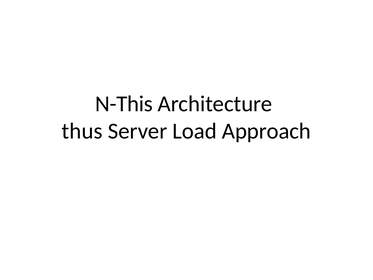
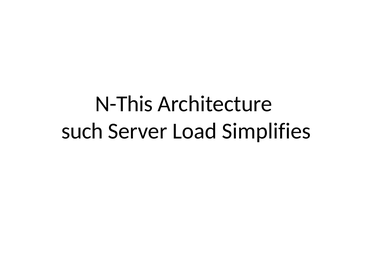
thus: thus -> such
Approach: Approach -> Simplifies
